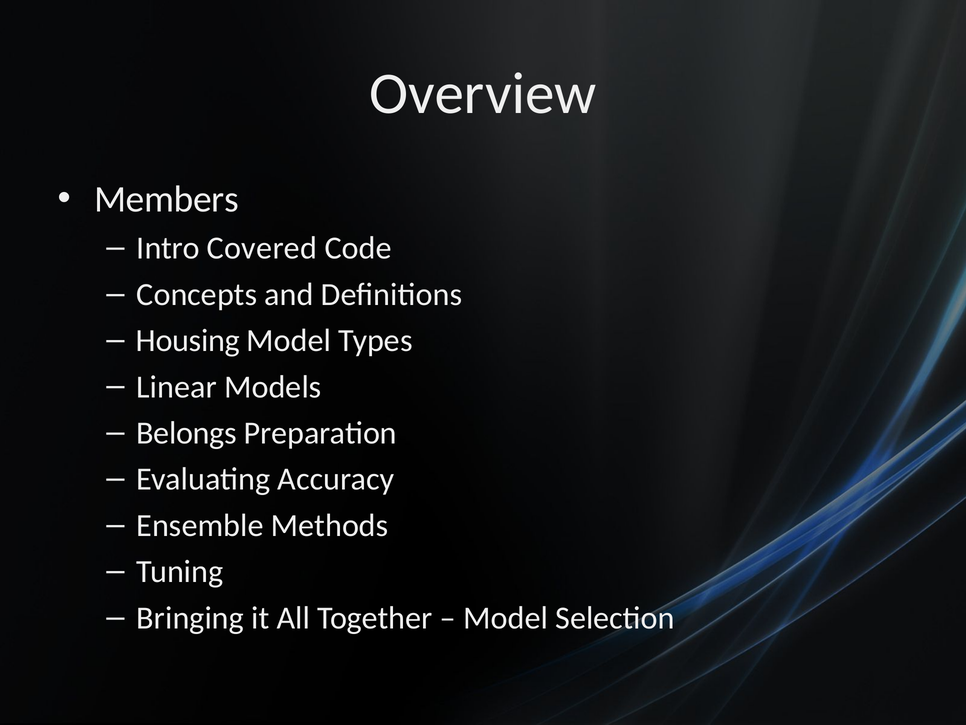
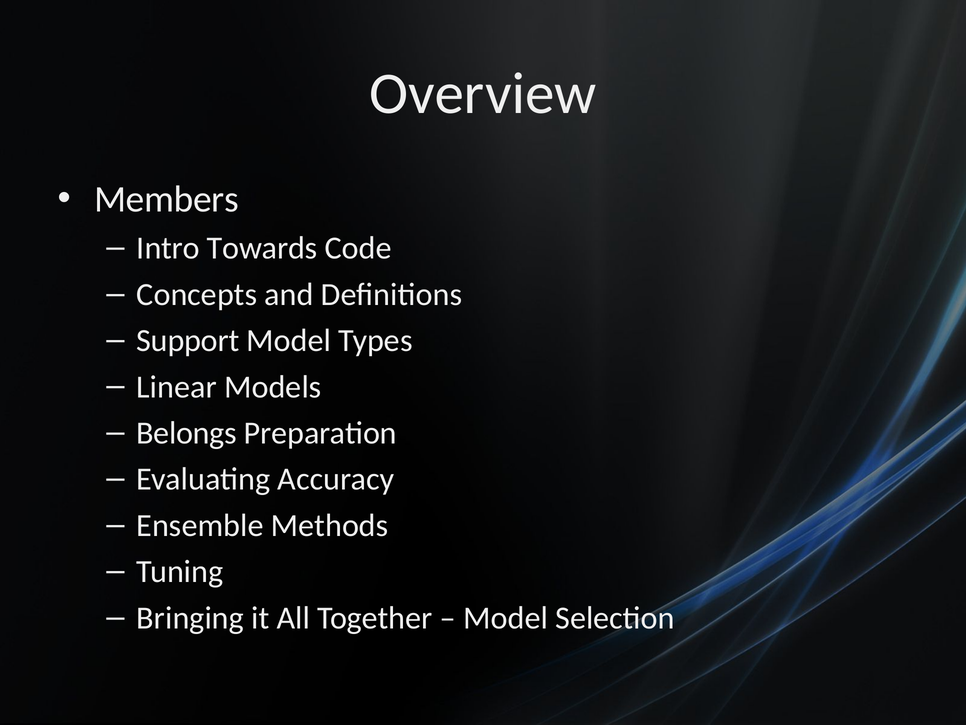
Covered: Covered -> Towards
Housing: Housing -> Support
